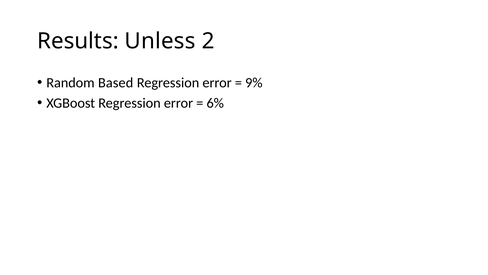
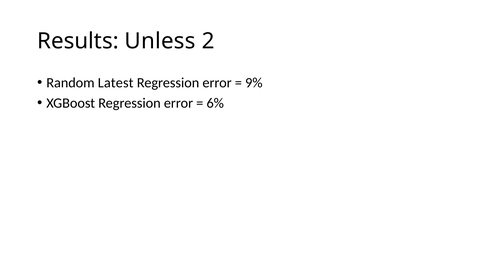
Based: Based -> Latest
